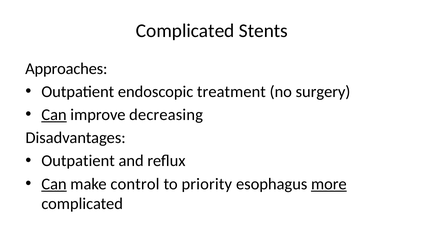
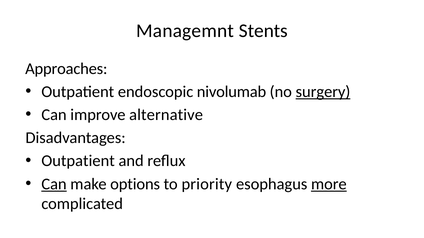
Complicated at (185, 31): Complicated -> Managemnt
treatment: treatment -> nivolumab
surgery underline: none -> present
Can at (54, 115) underline: present -> none
decreasing: decreasing -> alternative
control: control -> options
